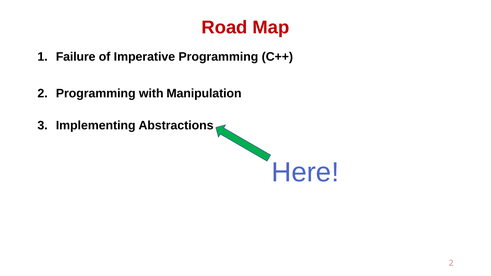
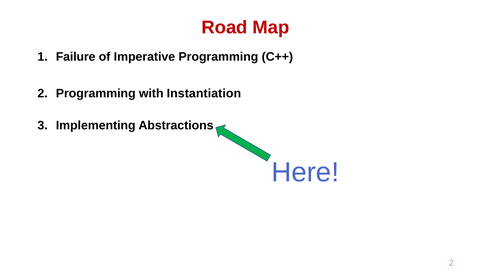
Manipulation: Manipulation -> Instantiation
